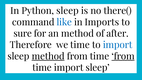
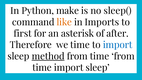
Python sleep: sleep -> make
there(: there( -> sleep(
like colour: blue -> orange
sure: sure -> first
an method: method -> asterisk
from at (123, 56) underline: present -> none
